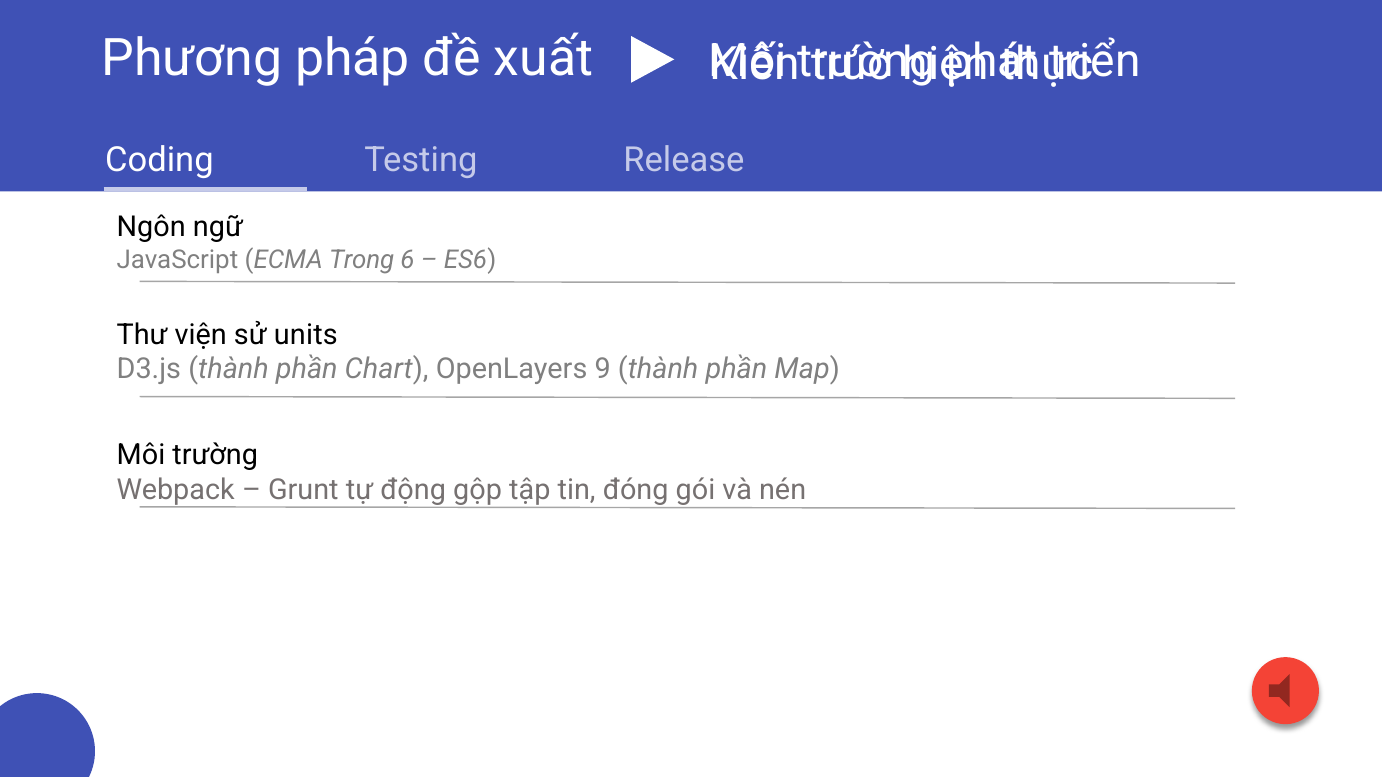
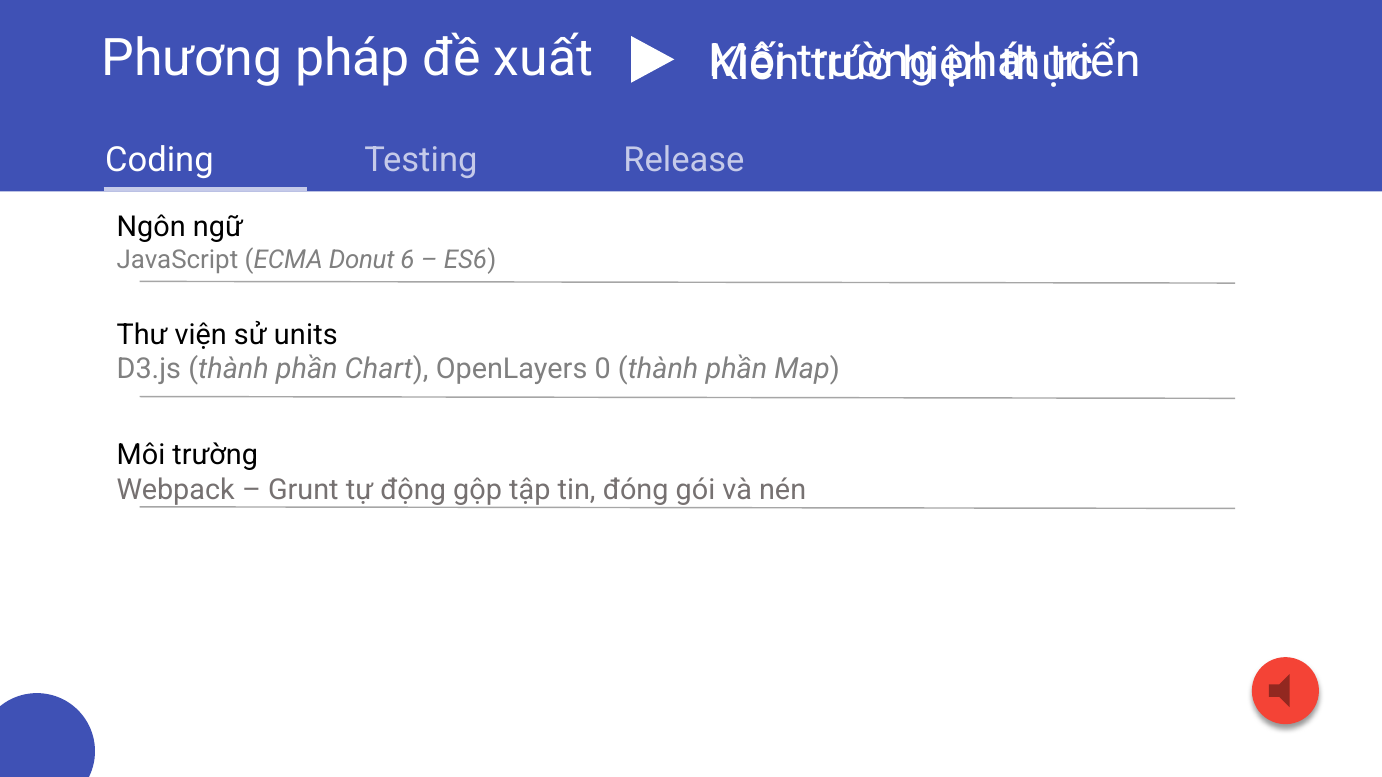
ECMA Trong: Trong -> Donut
9: 9 -> 0
